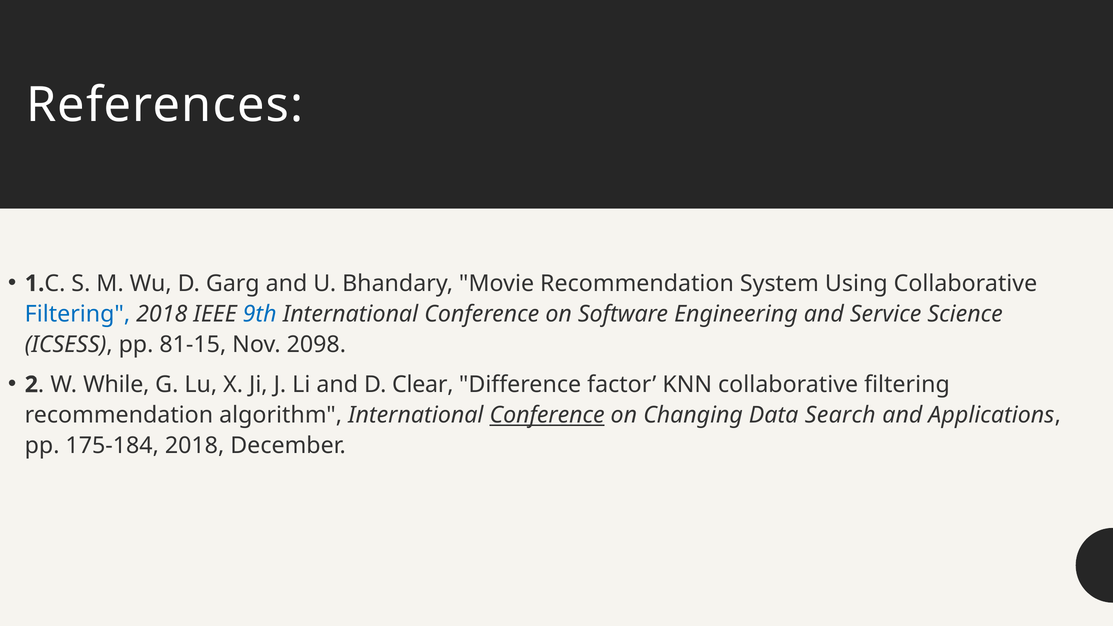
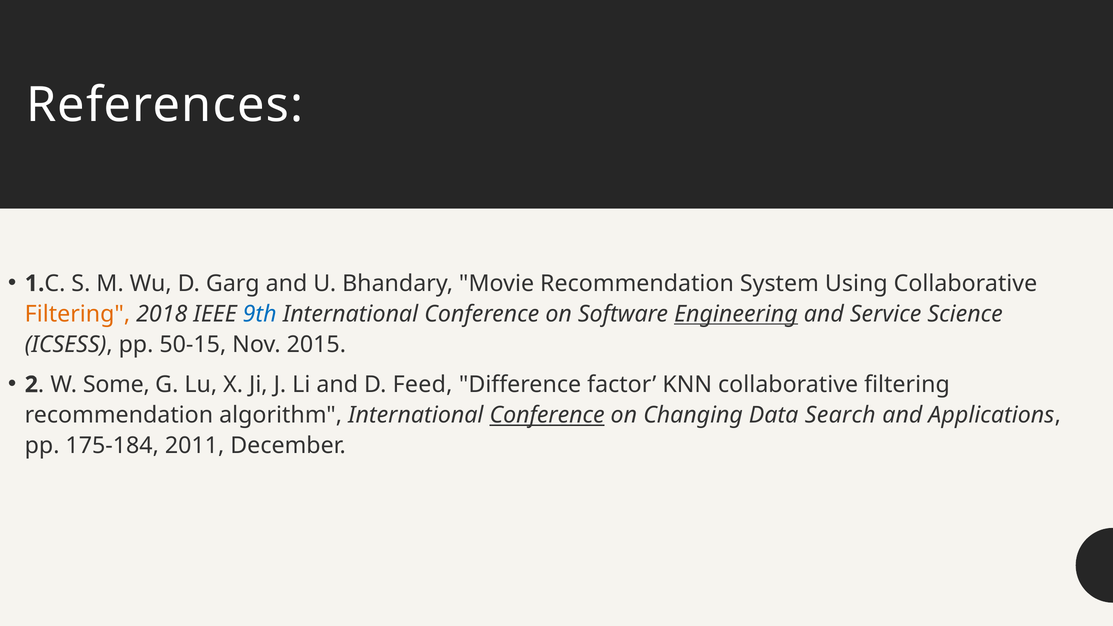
Filtering at (77, 314) colour: blue -> orange
Engineering underline: none -> present
81-15: 81-15 -> 50-15
2098: 2098 -> 2015
While: While -> Some
Clear: Clear -> Feed
175-184 2018: 2018 -> 2011
